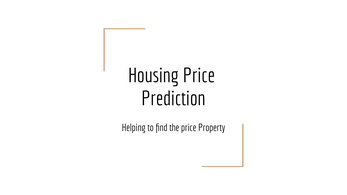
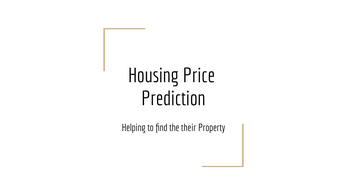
the price: price -> their
